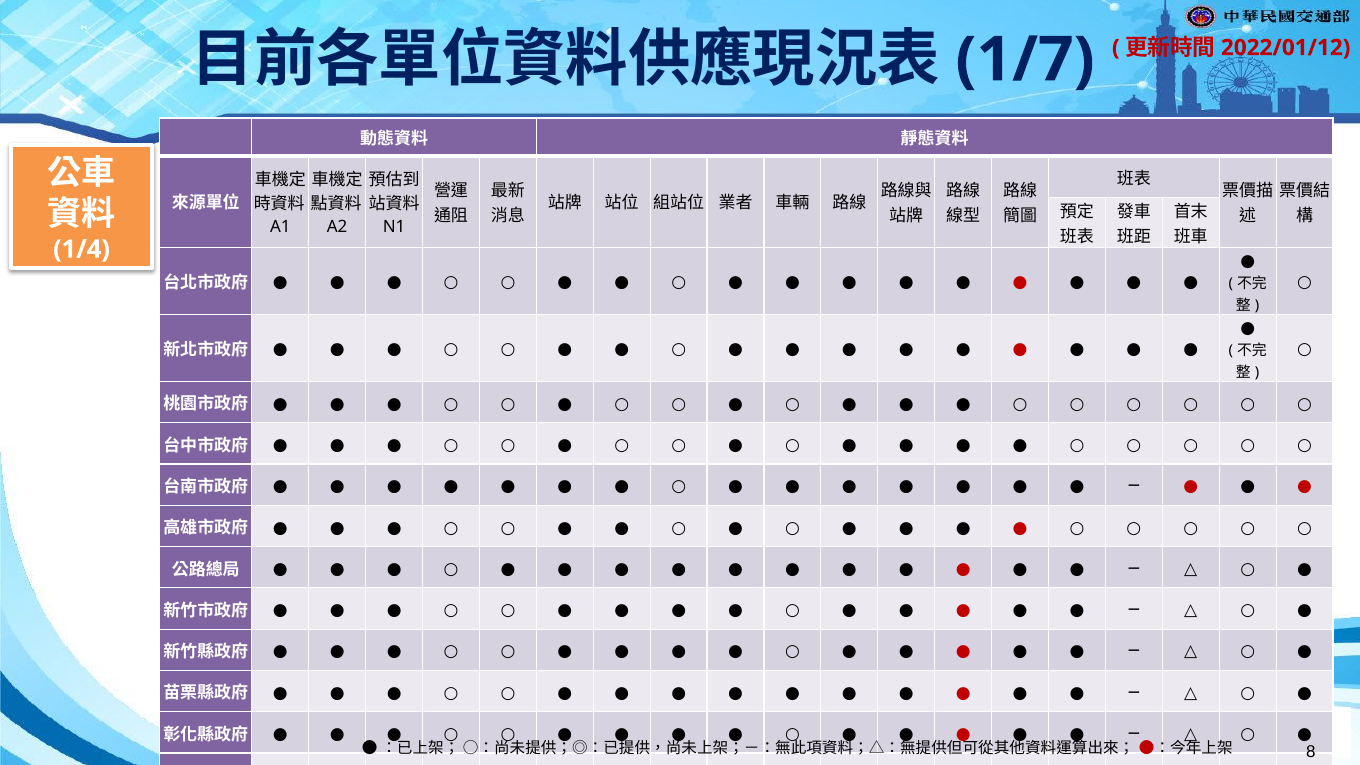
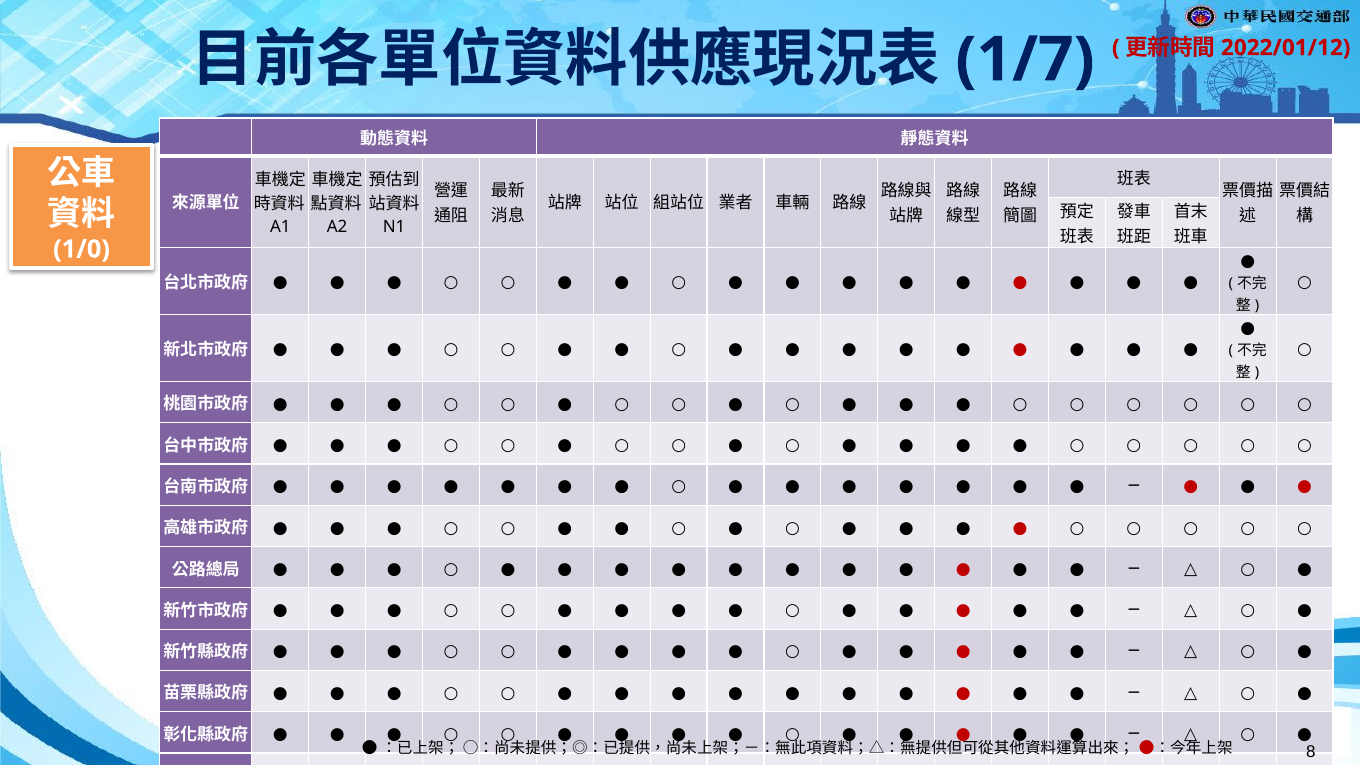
1/4: 1/4 -> 1/0
